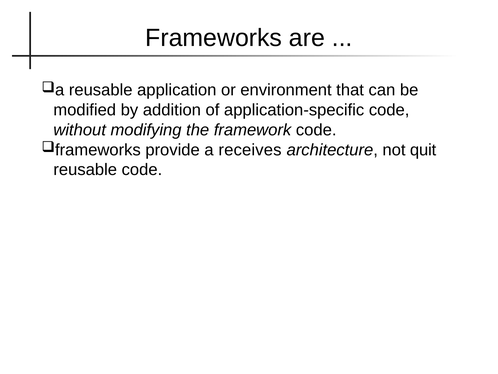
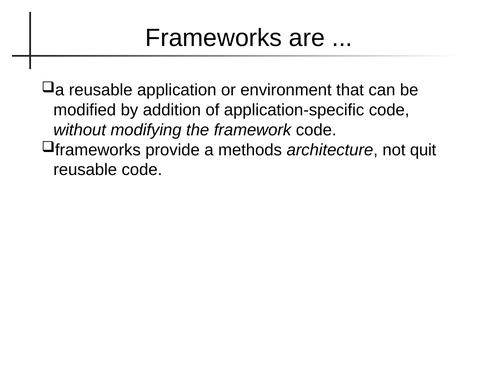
receives: receives -> methods
